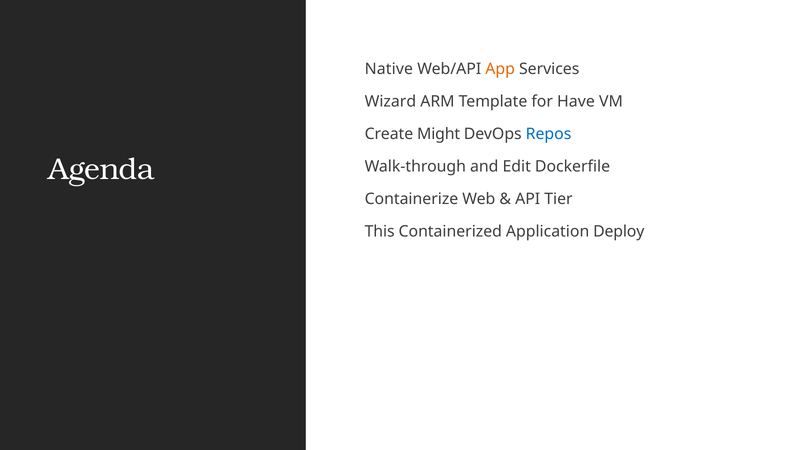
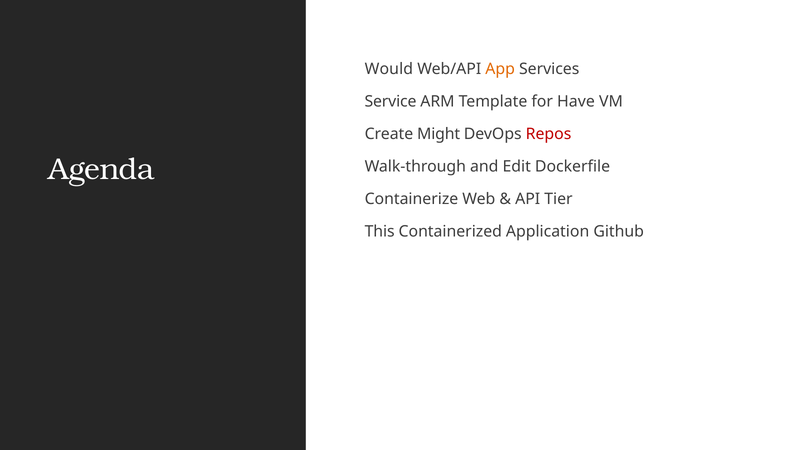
Native: Native -> Would
Wizard: Wizard -> Service
Repos colour: blue -> red
Deploy: Deploy -> Github
